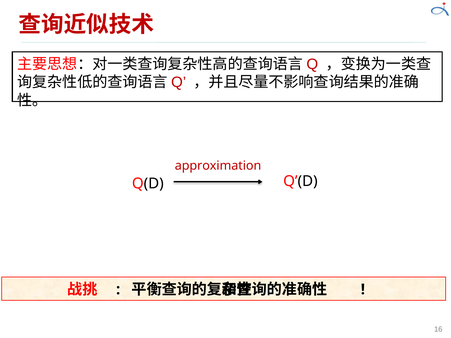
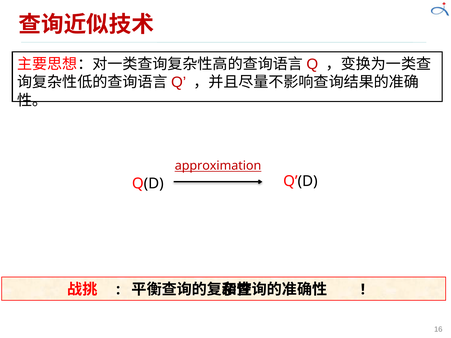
approximation underline: none -> present
